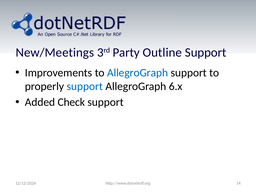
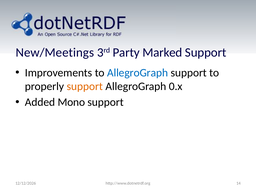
Outline: Outline -> Marked
support at (85, 86) colour: blue -> orange
6.x: 6.x -> 0.x
Check: Check -> Mono
